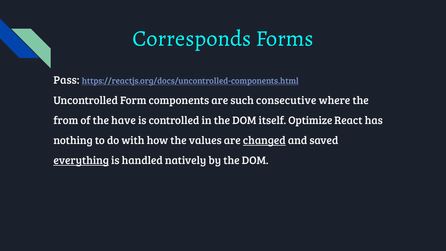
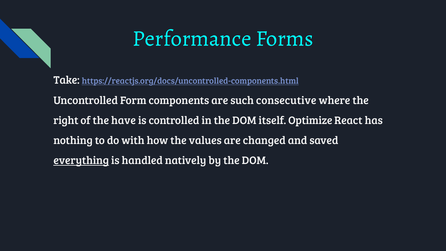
Corresponds: Corresponds -> Performance
Pass: Pass -> Take
from: from -> right
changed underline: present -> none
